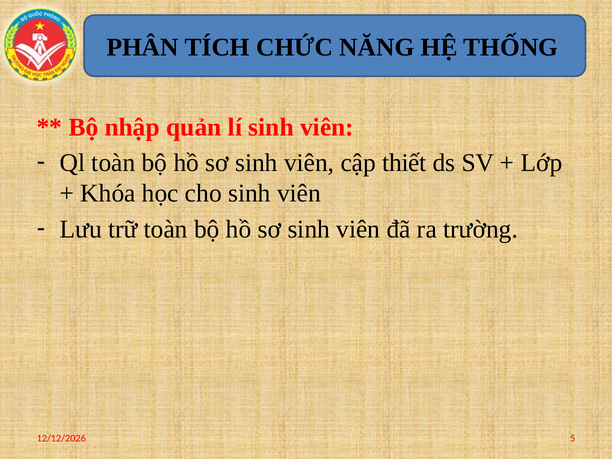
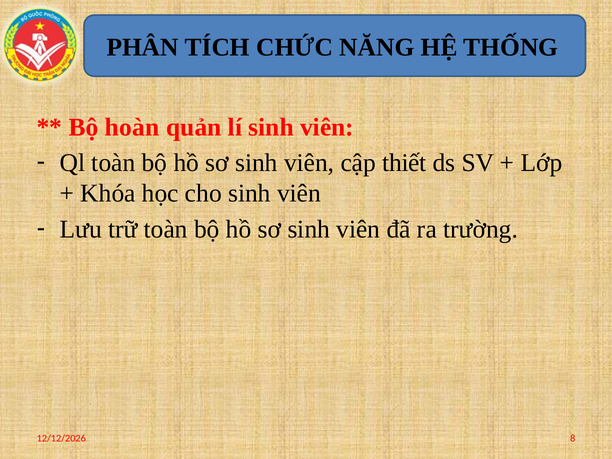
nhập: nhập -> hoàn
5: 5 -> 8
